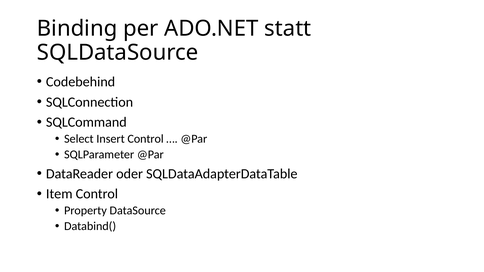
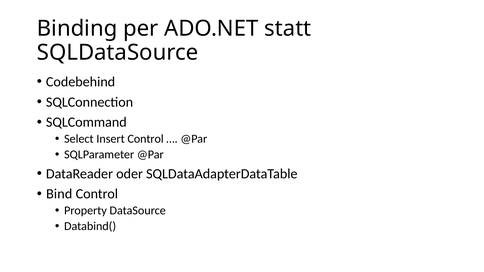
Item: Item -> Bind
